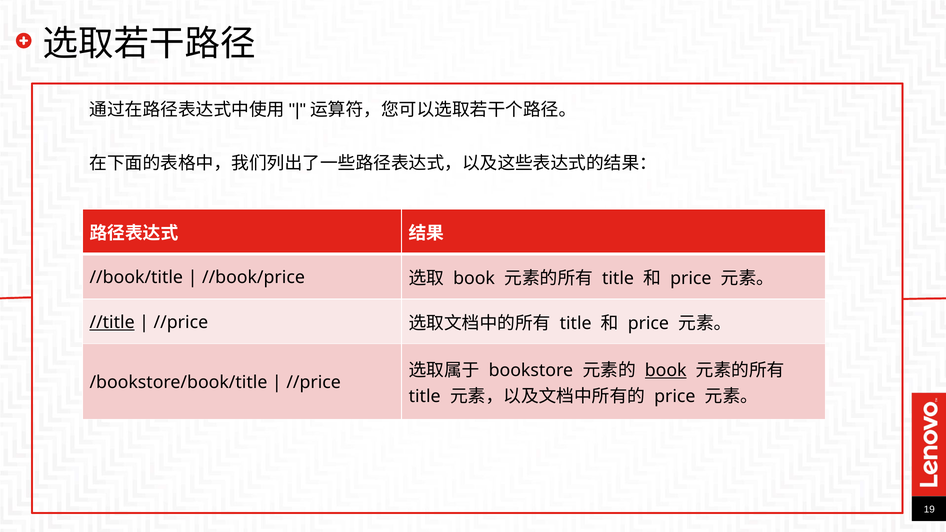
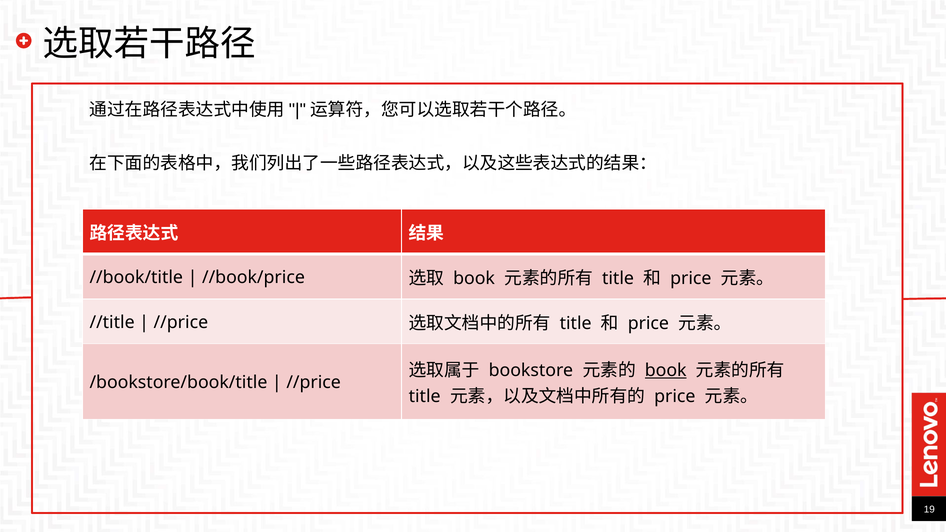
//title underline: present -> none
